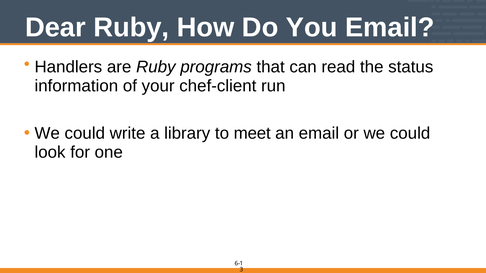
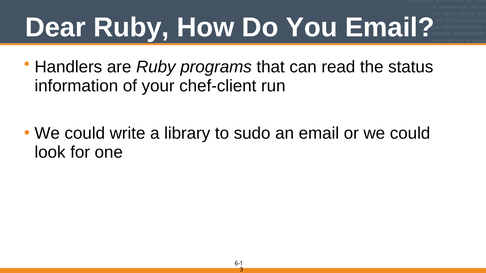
meet: meet -> sudo
